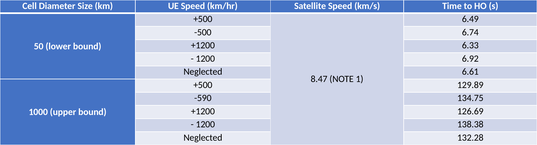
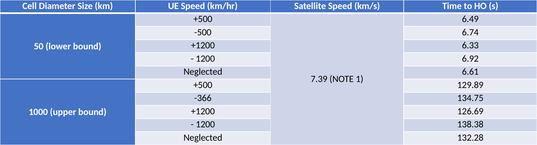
8.47: 8.47 -> 7.39
-590: -590 -> -366
